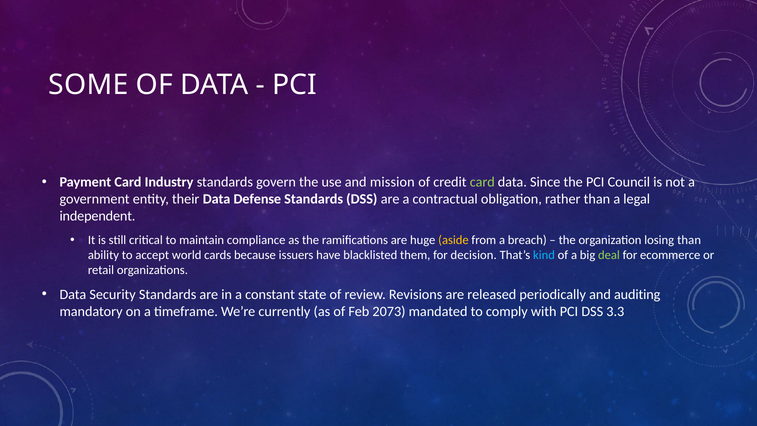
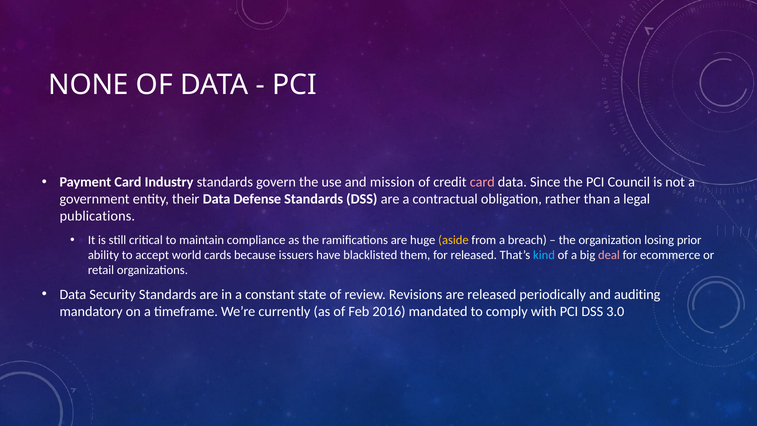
SOME: SOME -> NONE
card at (482, 182) colour: light green -> pink
independent: independent -> publications
losing than: than -> prior
for decision: decision -> released
deal colour: light green -> pink
2073: 2073 -> 2016
3.3: 3.3 -> 3.0
